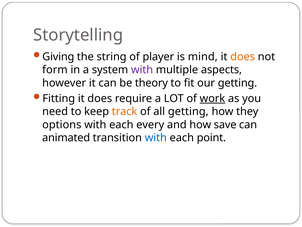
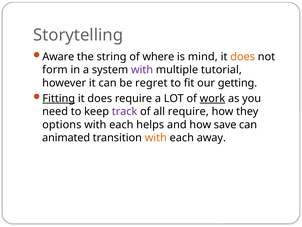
Giving: Giving -> Aware
player: player -> where
aspects: aspects -> tutorial
theory: theory -> regret
Fitting underline: none -> present
track colour: orange -> purple
all getting: getting -> require
every: every -> helps
with at (156, 138) colour: blue -> orange
point: point -> away
